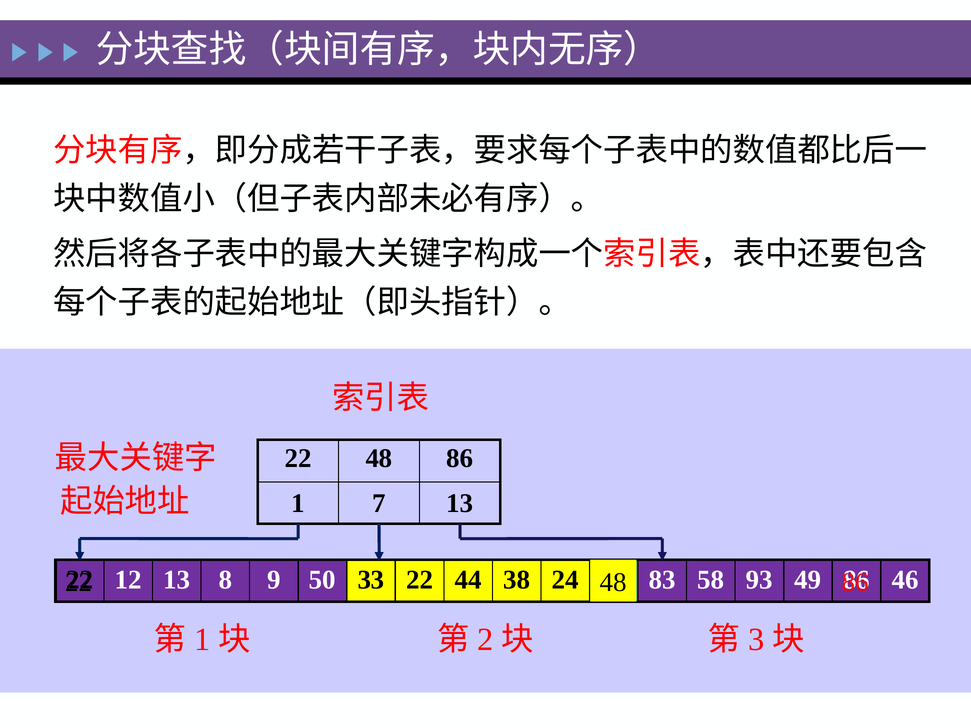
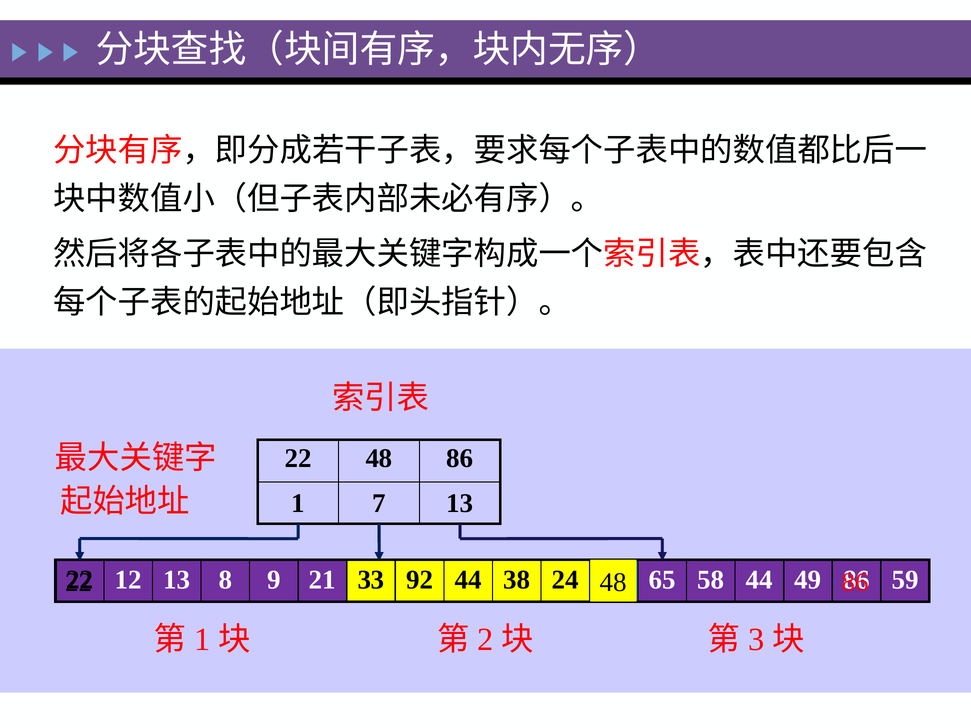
50: 50 -> 21
33 22: 22 -> 92
83: 83 -> 65
58 93: 93 -> 44
46: 46 -> 59
